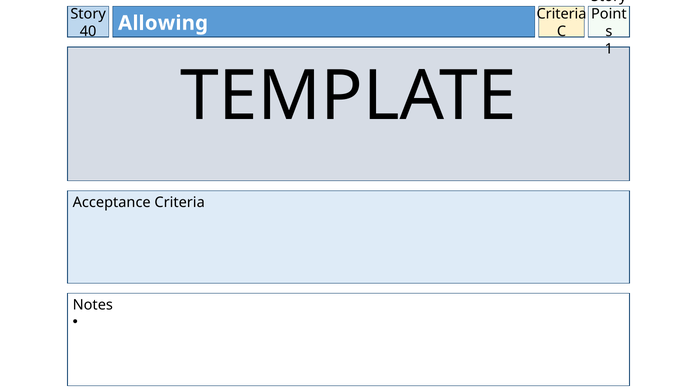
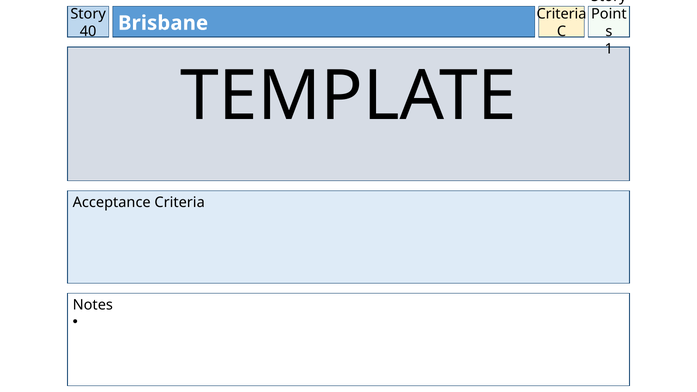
Allowing: Allowing -> Brisbane
